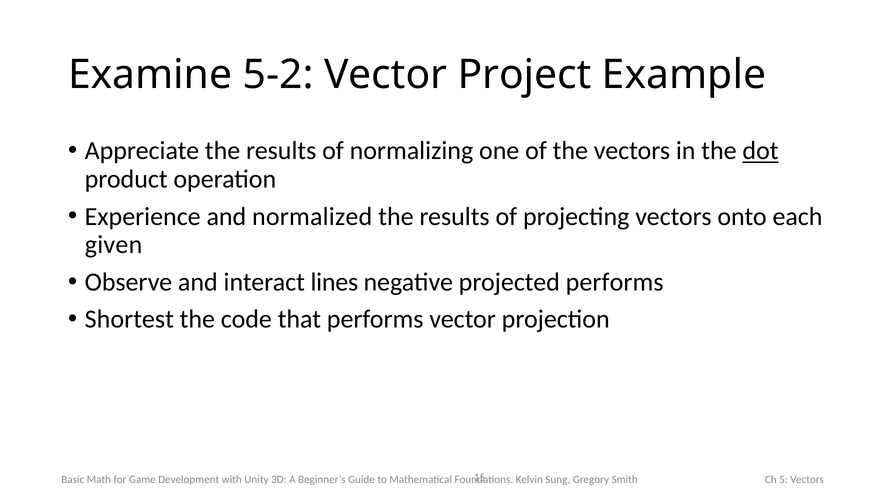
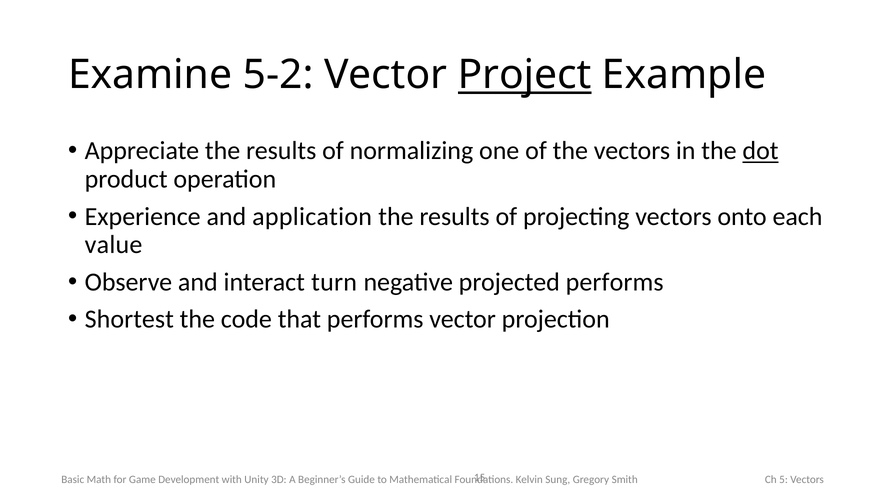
Project underline: none -> present
normalized: normalized -> application
given: given -> value
lines: lines -> turn
